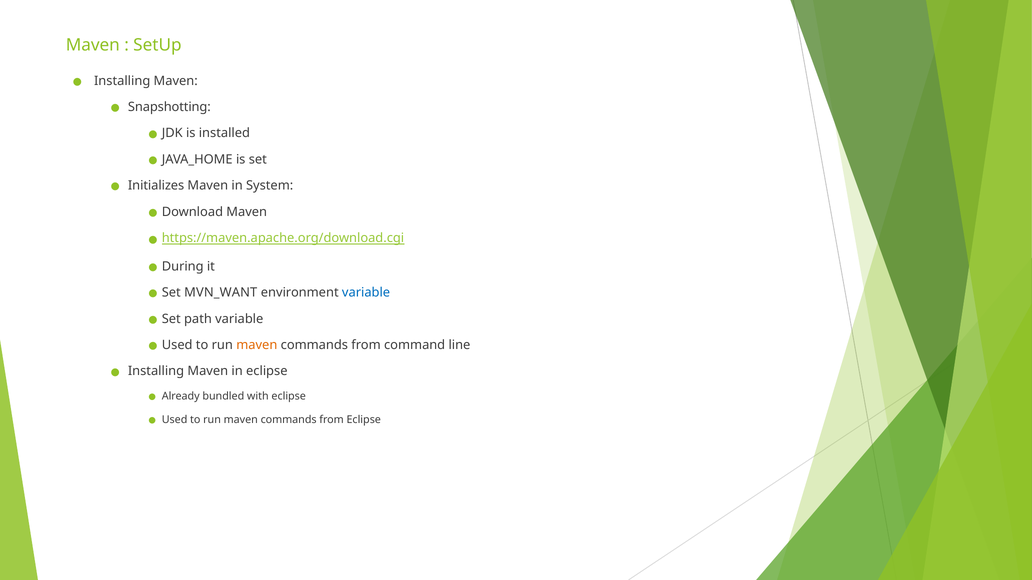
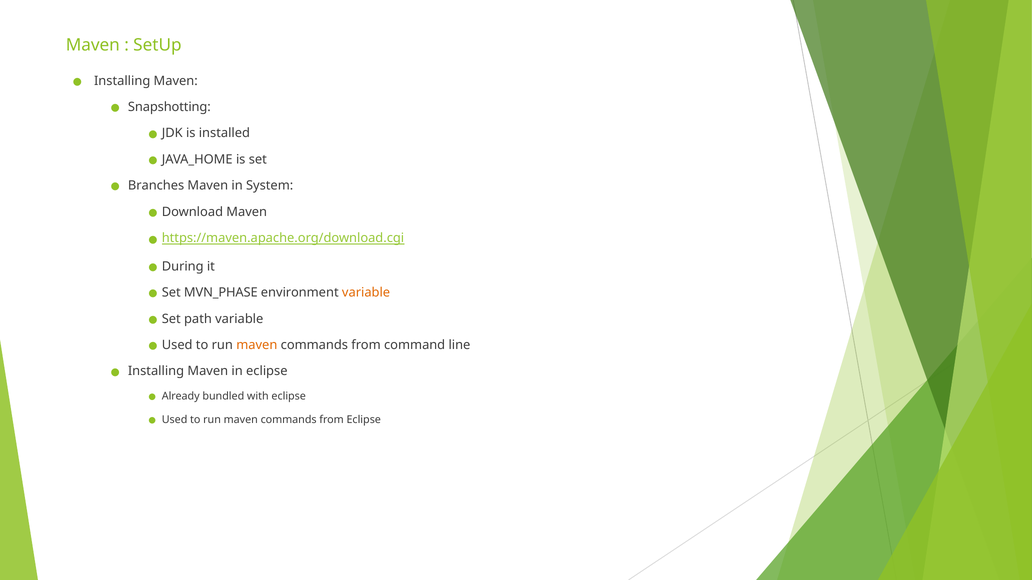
Initializes: Initializes -> Branches
MVN_WANT: MVN_WANT -> MVN_PHASE
variable at (366, 293) colour: blue -> orange
